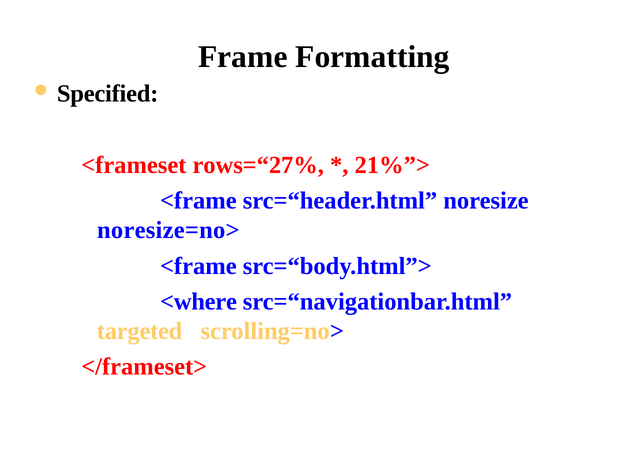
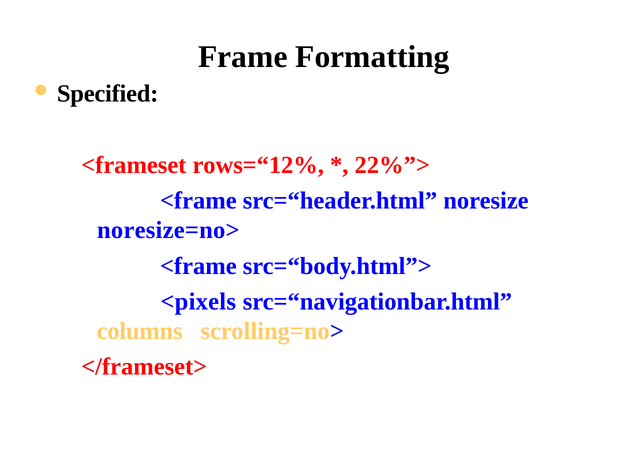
rows=“27%: rows=“27% -> rows=“12%
21%”>: 21%”> -> 22%”>
<where: <where -> <pixels
targeted: targeted -> columns
